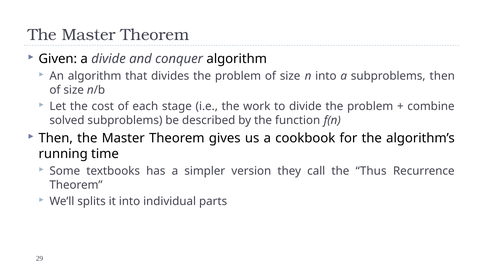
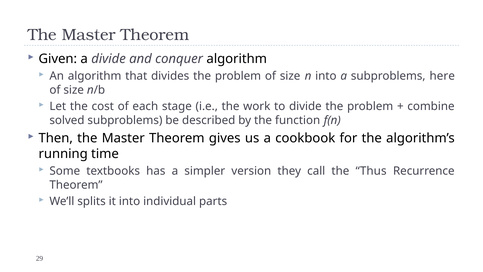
subproblems then: then -> here
